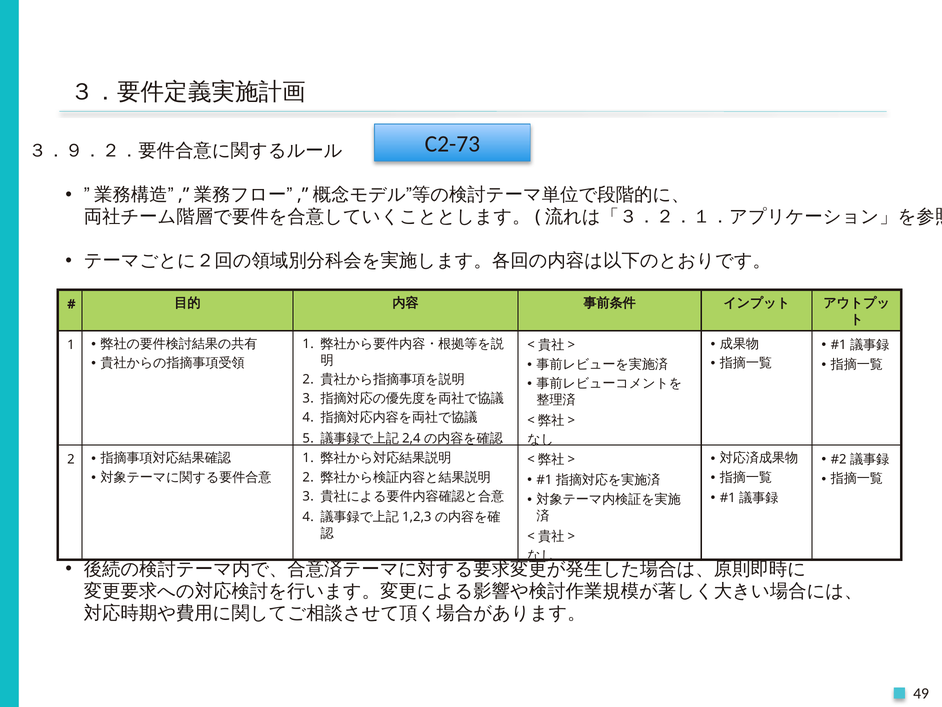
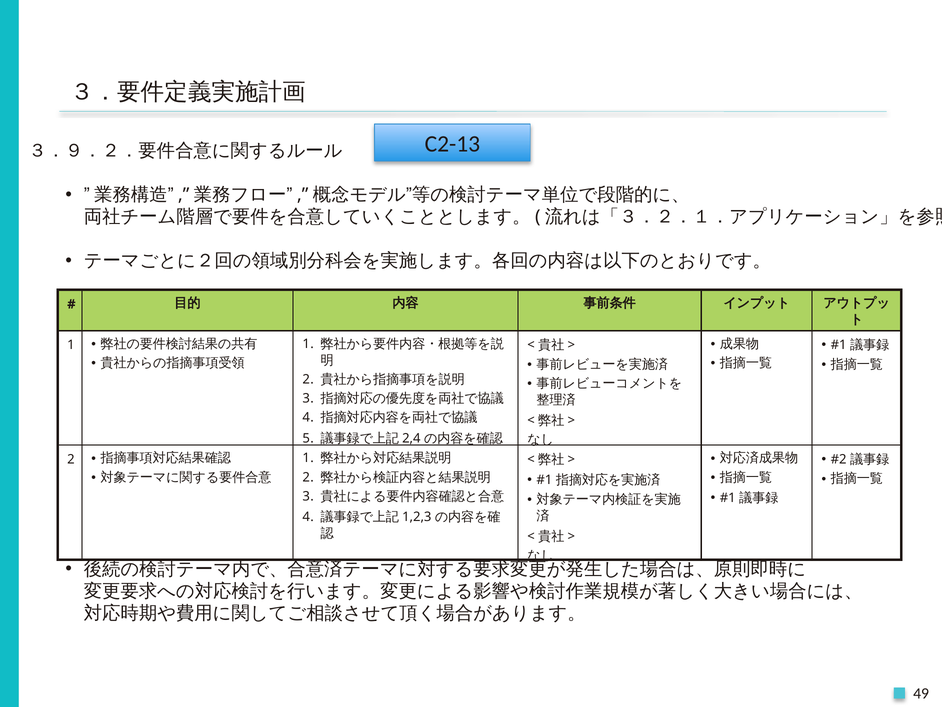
C2-73: C2-73 -> C2-13
